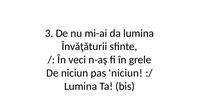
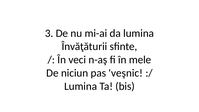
grele: grele -> mele
pas niciun: niciun -> veşnic
